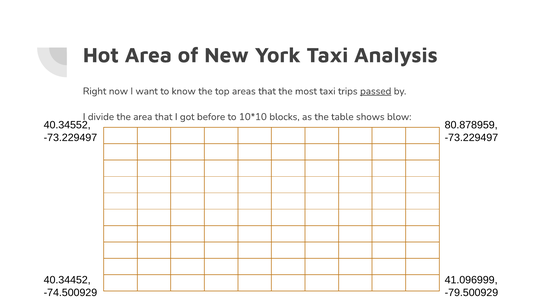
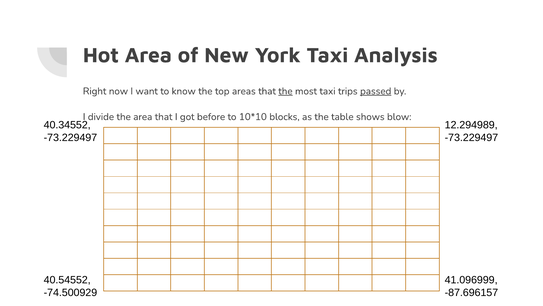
the at (285, 91) underline: none -> present
80.878959: 80.878959 -> 12.294989
40.34452: 40.34452 -> 40.54552
-79.500929: -79.500929 -> -87.696157
